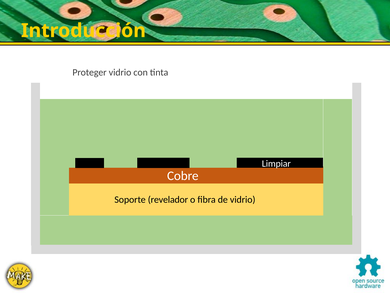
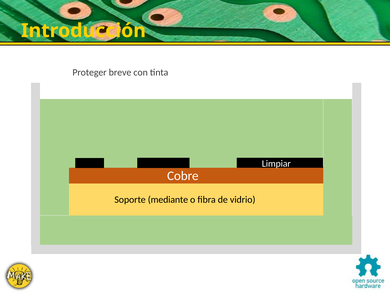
Proteger vidrio: vidrio -> breve
revelador: revelador -> mediante
